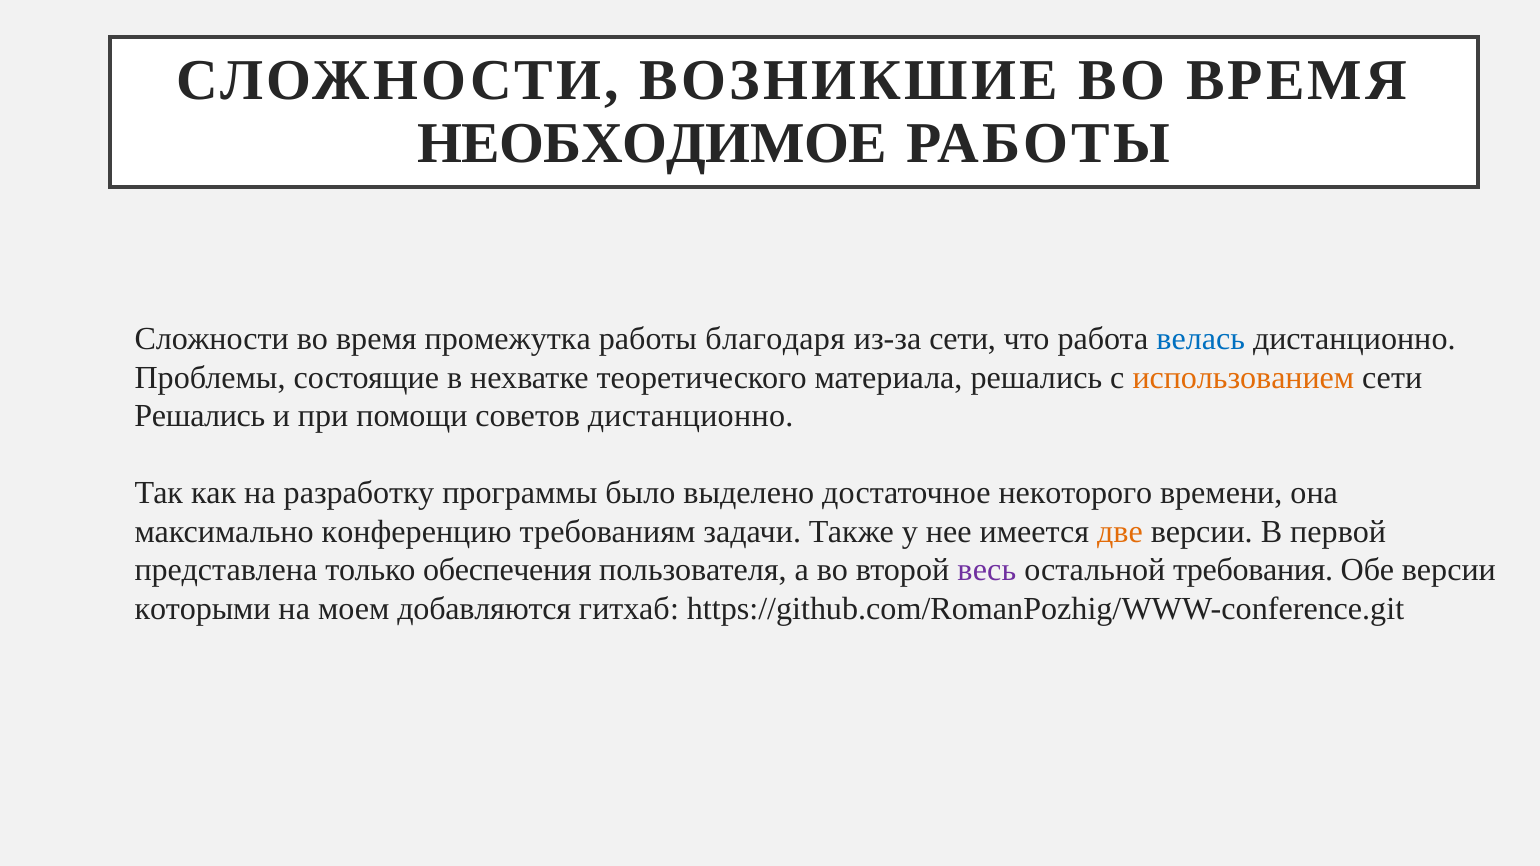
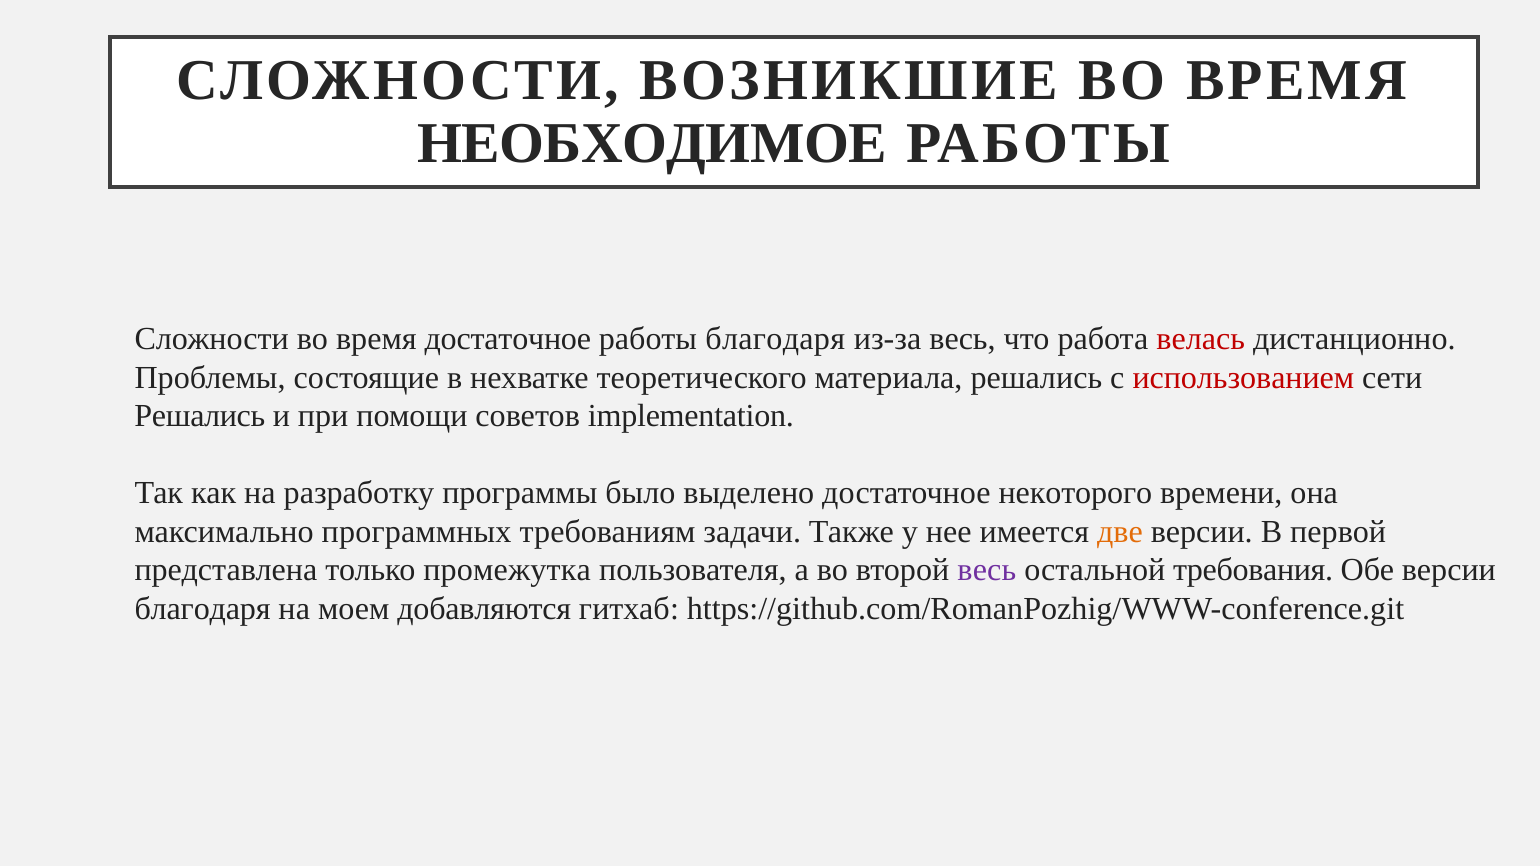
время промежутка: промежутка -> достаточное
из-за сети: сети -> весь
велась colour: blue -> red
использованием colour: orange -> red
советов дистанционно: дистанционно -> implementation
конференцию: конференцию -> программных
обеспечения: обеспечения -> промежутка
которыми at (203, 609): которыми -> благодаря
